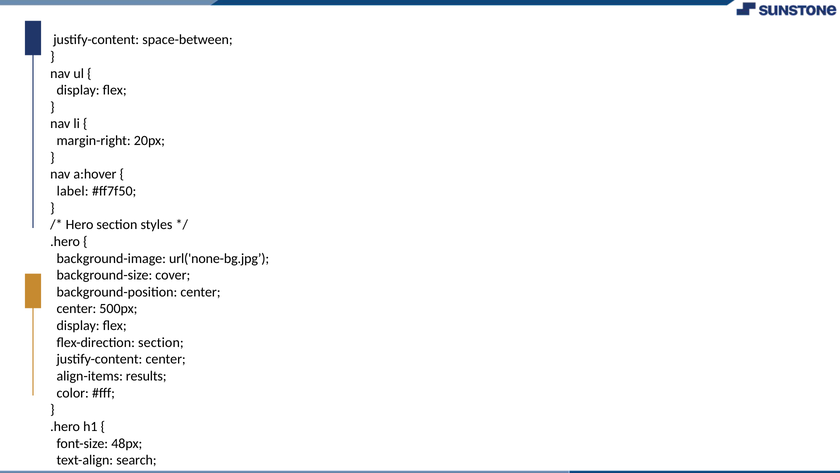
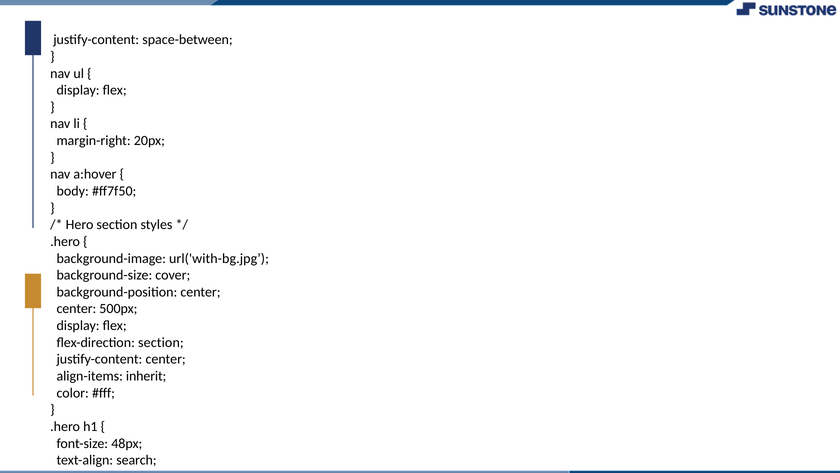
label: label -> body
url('none-bg.jpg: url('none-bg.jpg -> url('with-bg.jpg
results: results -> inherit
